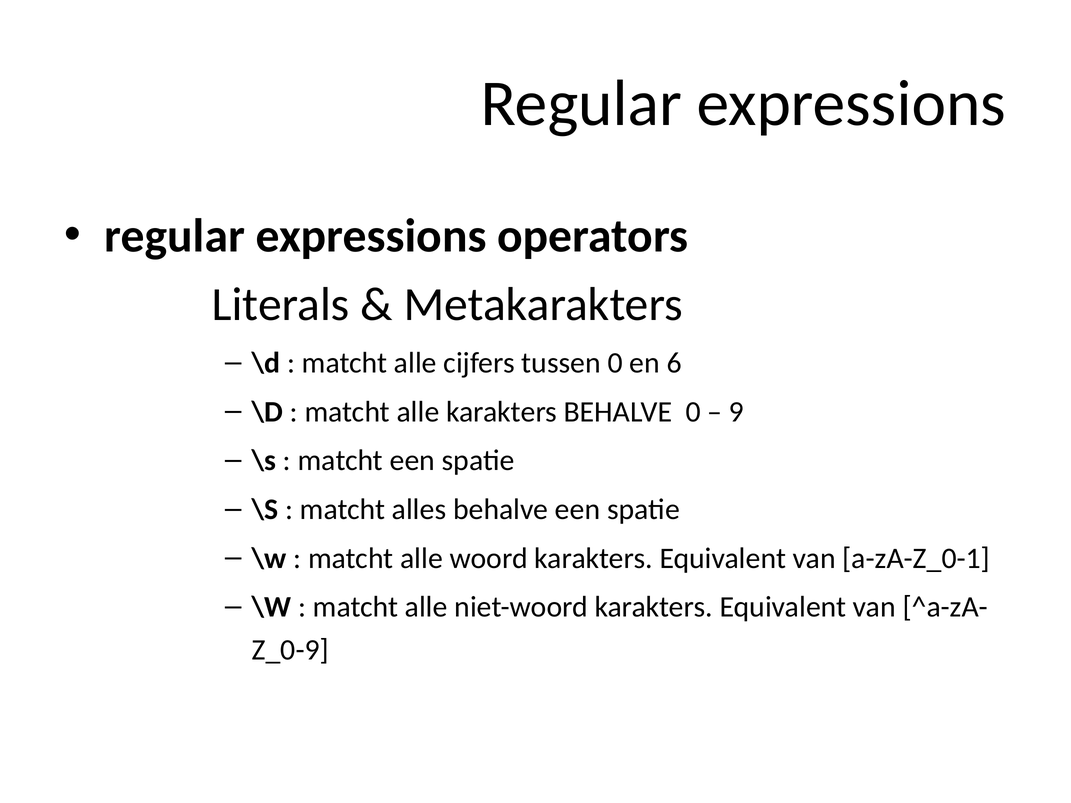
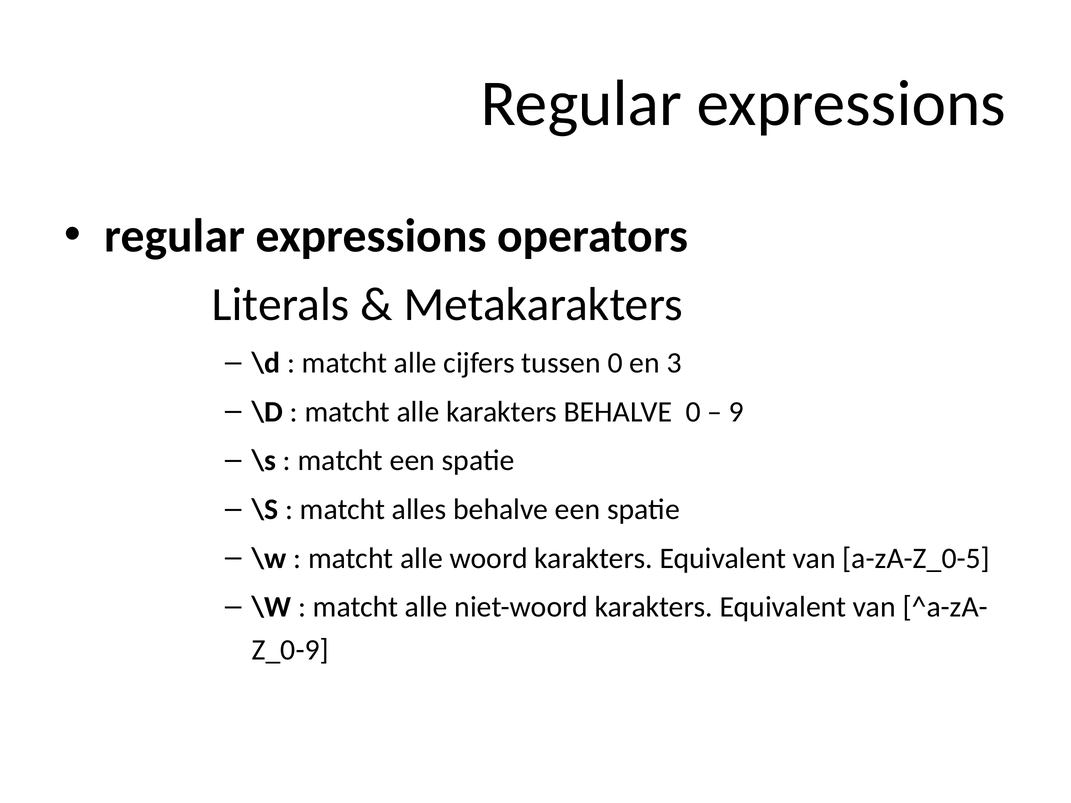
6: 6 -> 3
a-zA-Z_0-1: a-zA-Z_0-1 -> a-zA-Z_0-5
